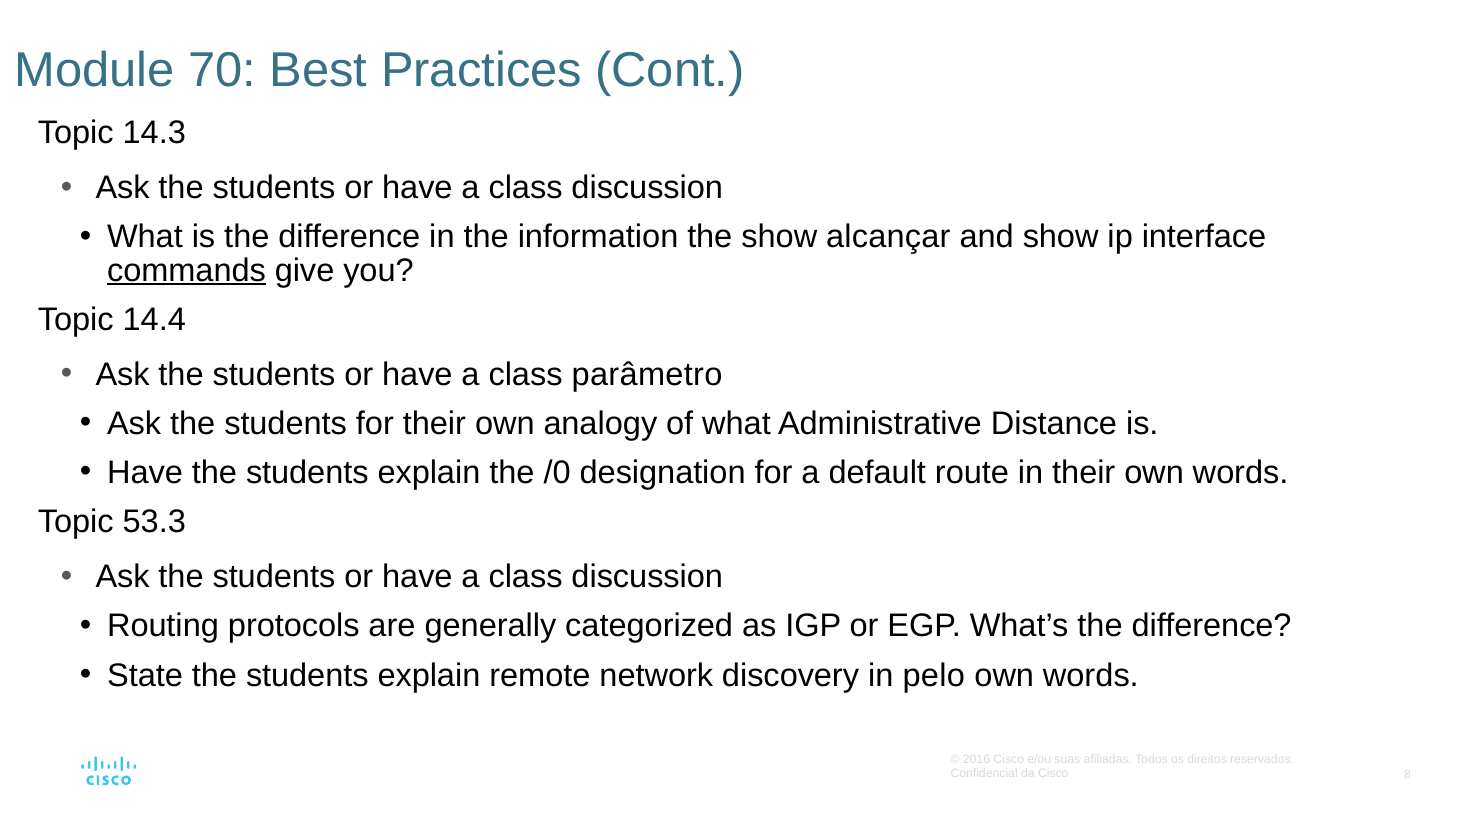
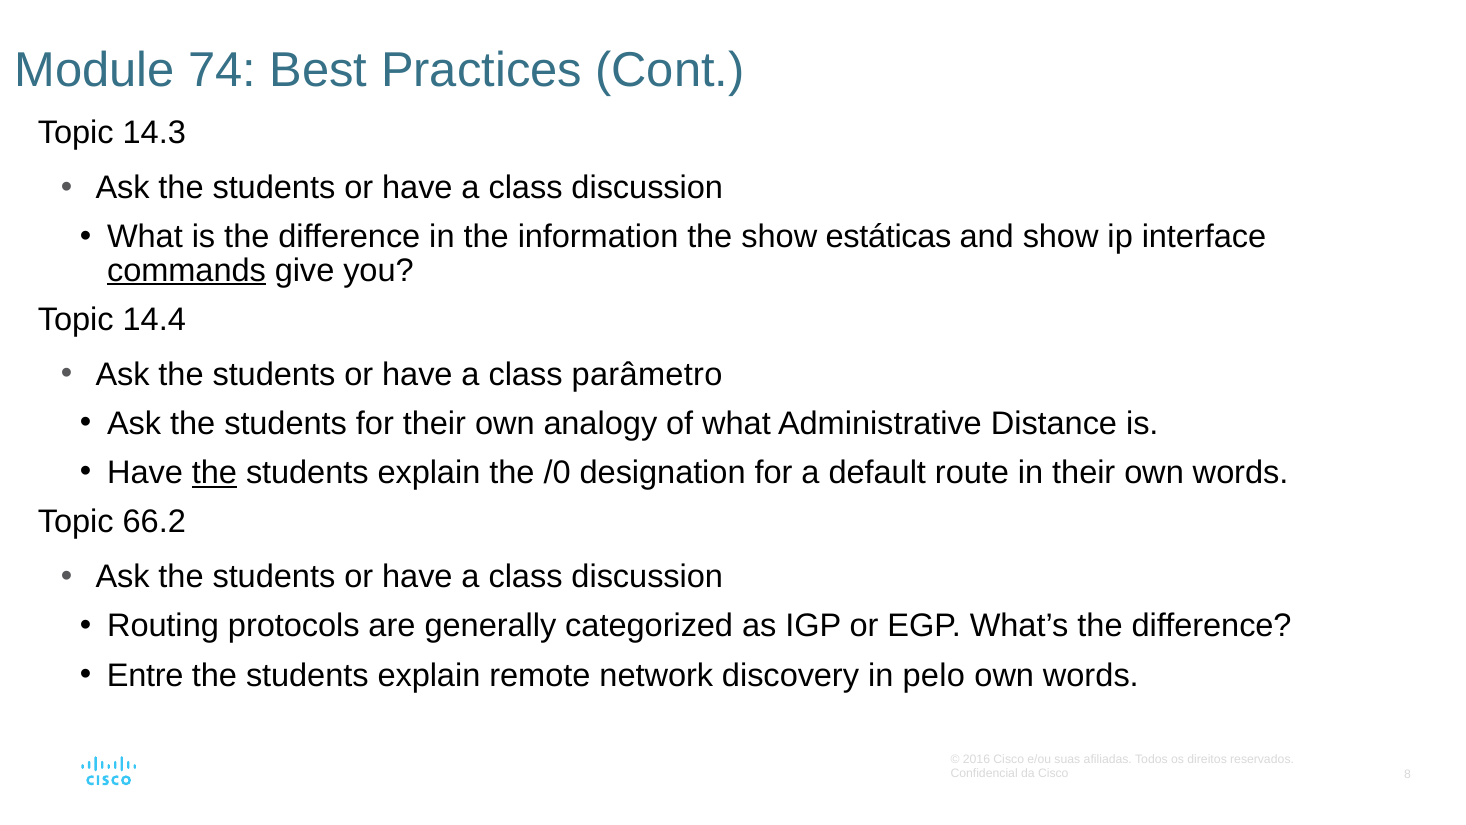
70: 70 -> 74
alcançar: alcançar -> estáticas
the at (214, 473) underline: none -> present
53.3: 53.3 -> 66.2
State: State -> Entre
